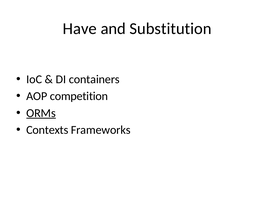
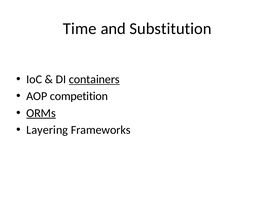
Have: Have -> Time
containers underline: none -> present
Contexts: Contexts -> Layering
